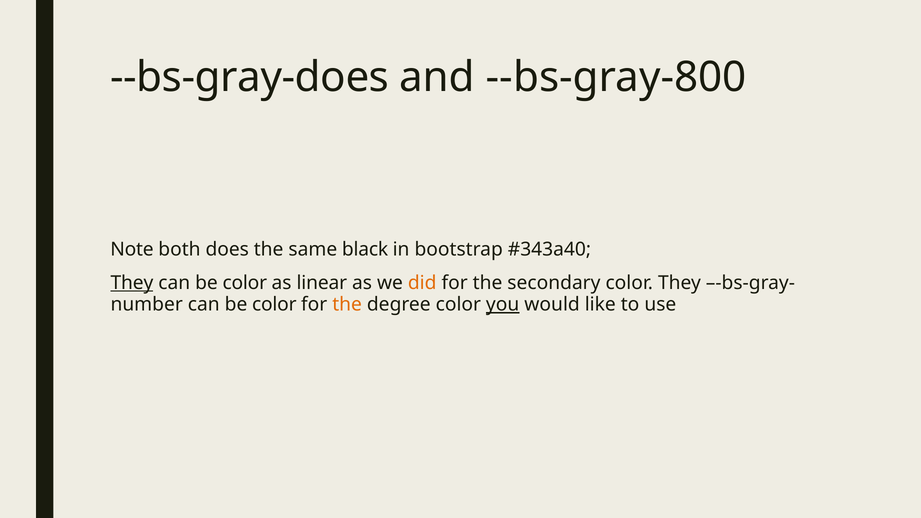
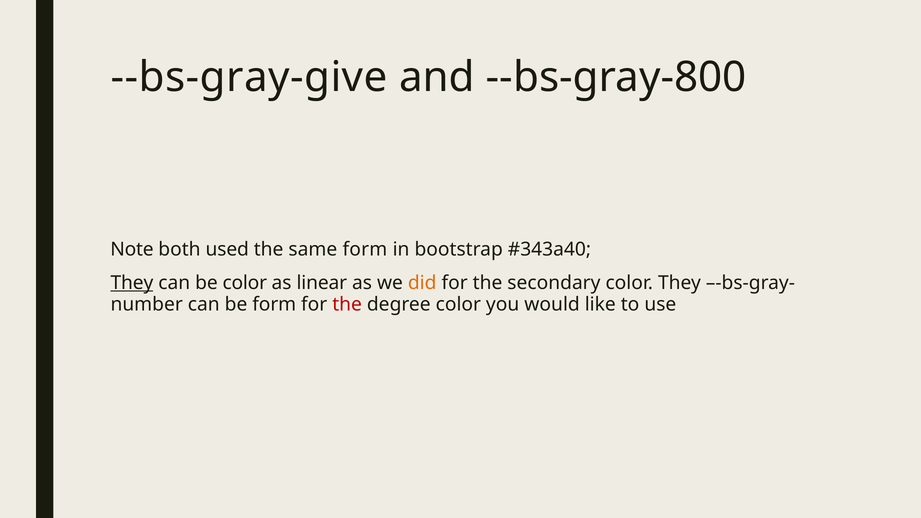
--bs-gray-does: --bs-gray-does -> --bs-gray-give
does: does -> used
same black: black -> form
color at (274, 305): color -> form
the at (347, 305) colour: orange -> red
you underline: present -> none
